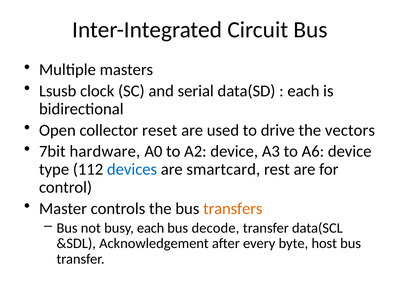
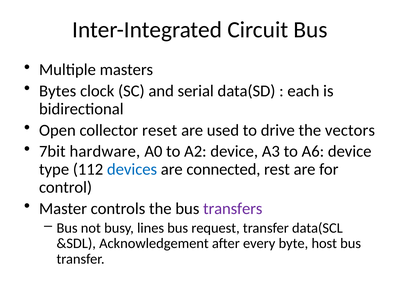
Lsusb: Lsusb -> Bytes
smartcard: smartcard -> connected
transfers colour: orange -> purple
busy each: each -> lines
decode: decode -> request
